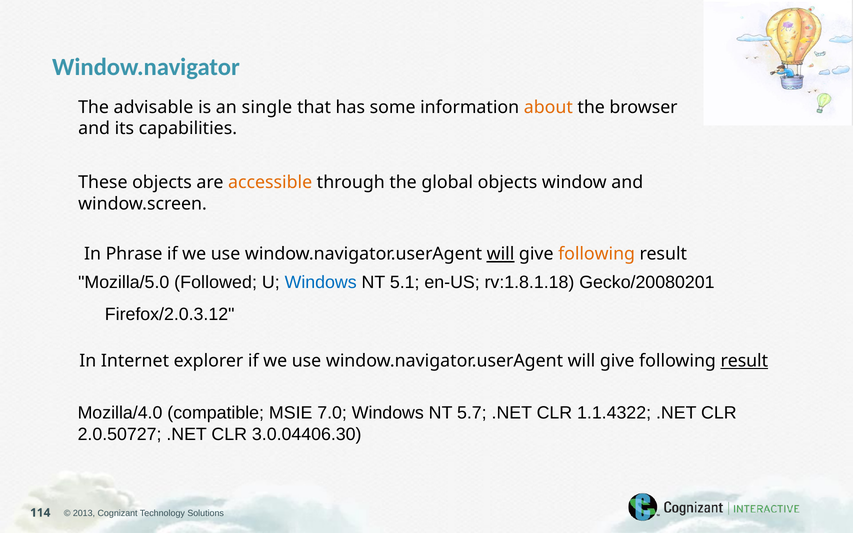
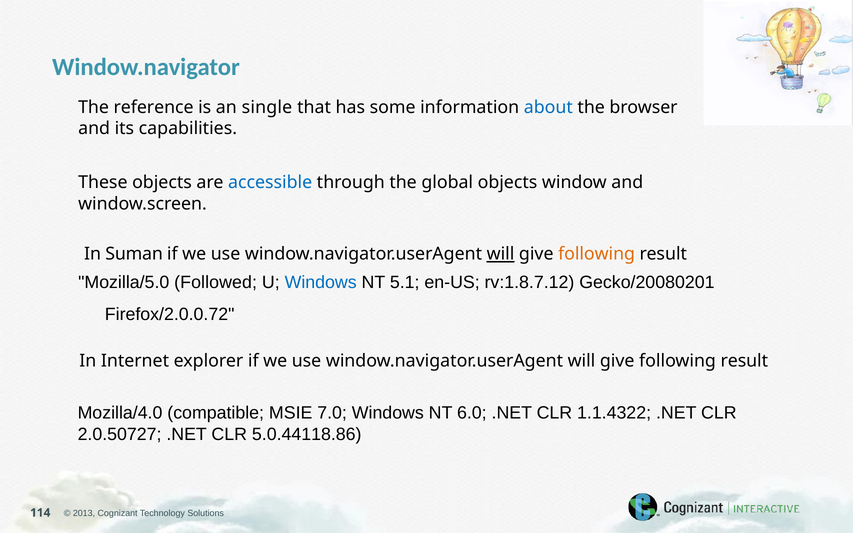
advisable: advisable -> reference
about colour: orange -> blue
accessible colour: orange -> blue
Phrase: Phrase -> Suman
rv:1.8.1.18: rv:1.8.1.18 -> rv:1.8.7.12
Firefox/2.0.3.12: Firefox/2.0.3.12 -> Firefox/2.0.0.72
result at (744, 361) underline: present -> none
5.7: 5.7 -> 6.0
3.0.04406.30: 3.0.04406.30 -> 5.0.44118.86
